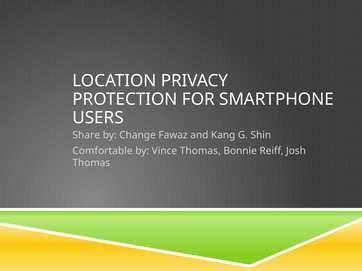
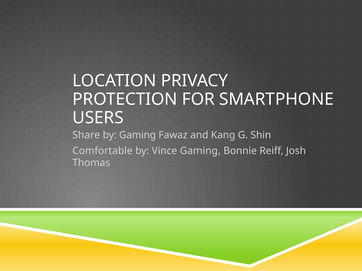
by Change: Change -> Gaming
Vince Thomas: Thomas -> Gaming
